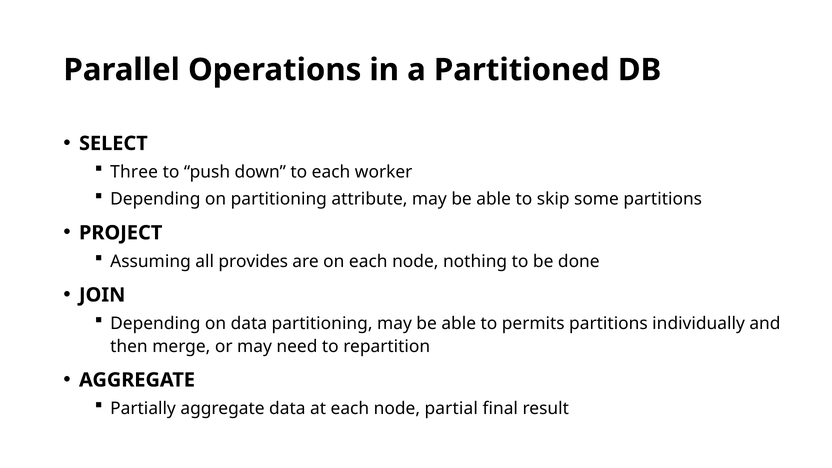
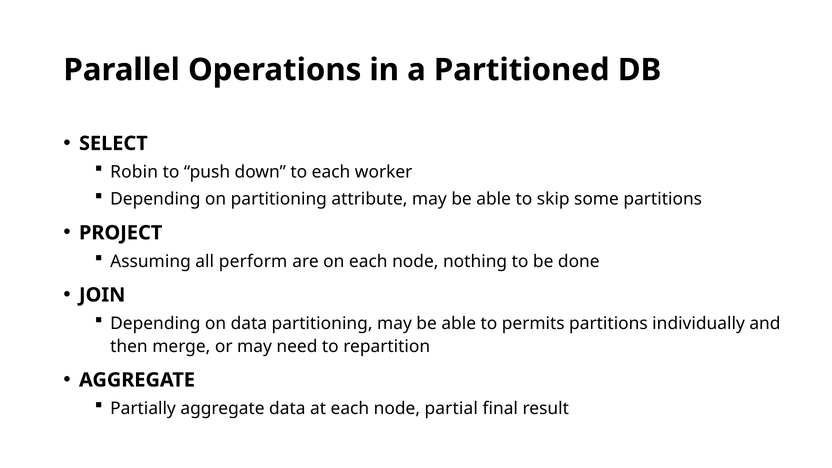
Three: Three -> Robin
provides: provides -> perform
